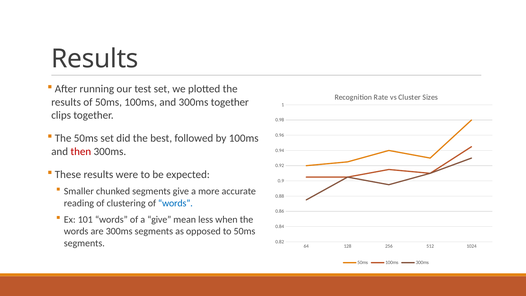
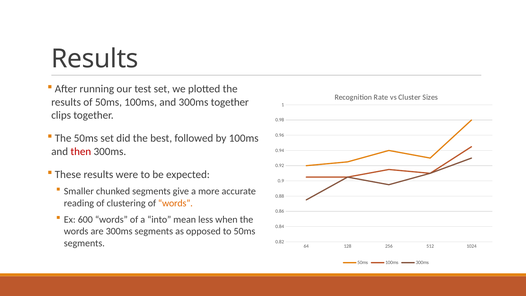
words at (175, 203) colour: blue -> orange
101: 101 -> 600
a give: give -> into
